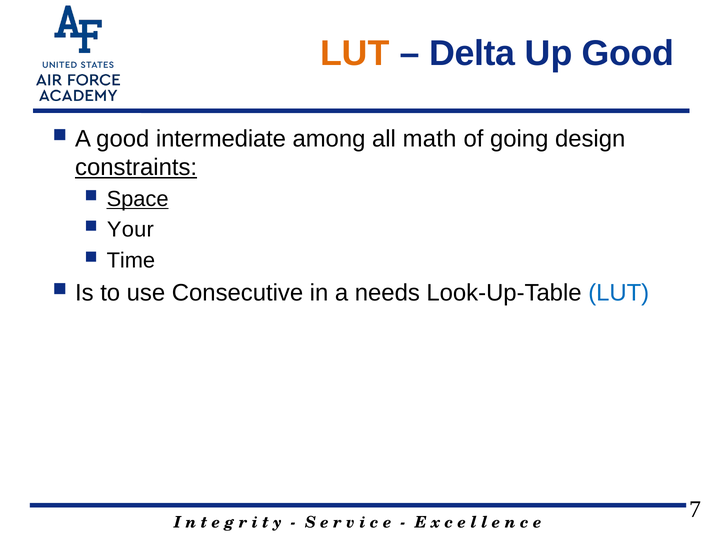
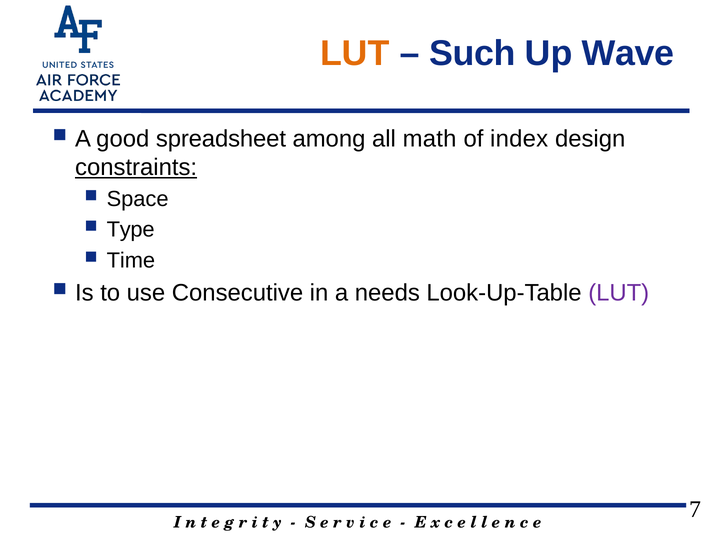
Delta: Delta -> Such
Up Good: Good -> Wave
intermediate: intermediate -> spreadsheet
going: going -> index
Space underline: present -> none
Your: Your -> Type
LUT at (619, 293) colour: blue -> purple
